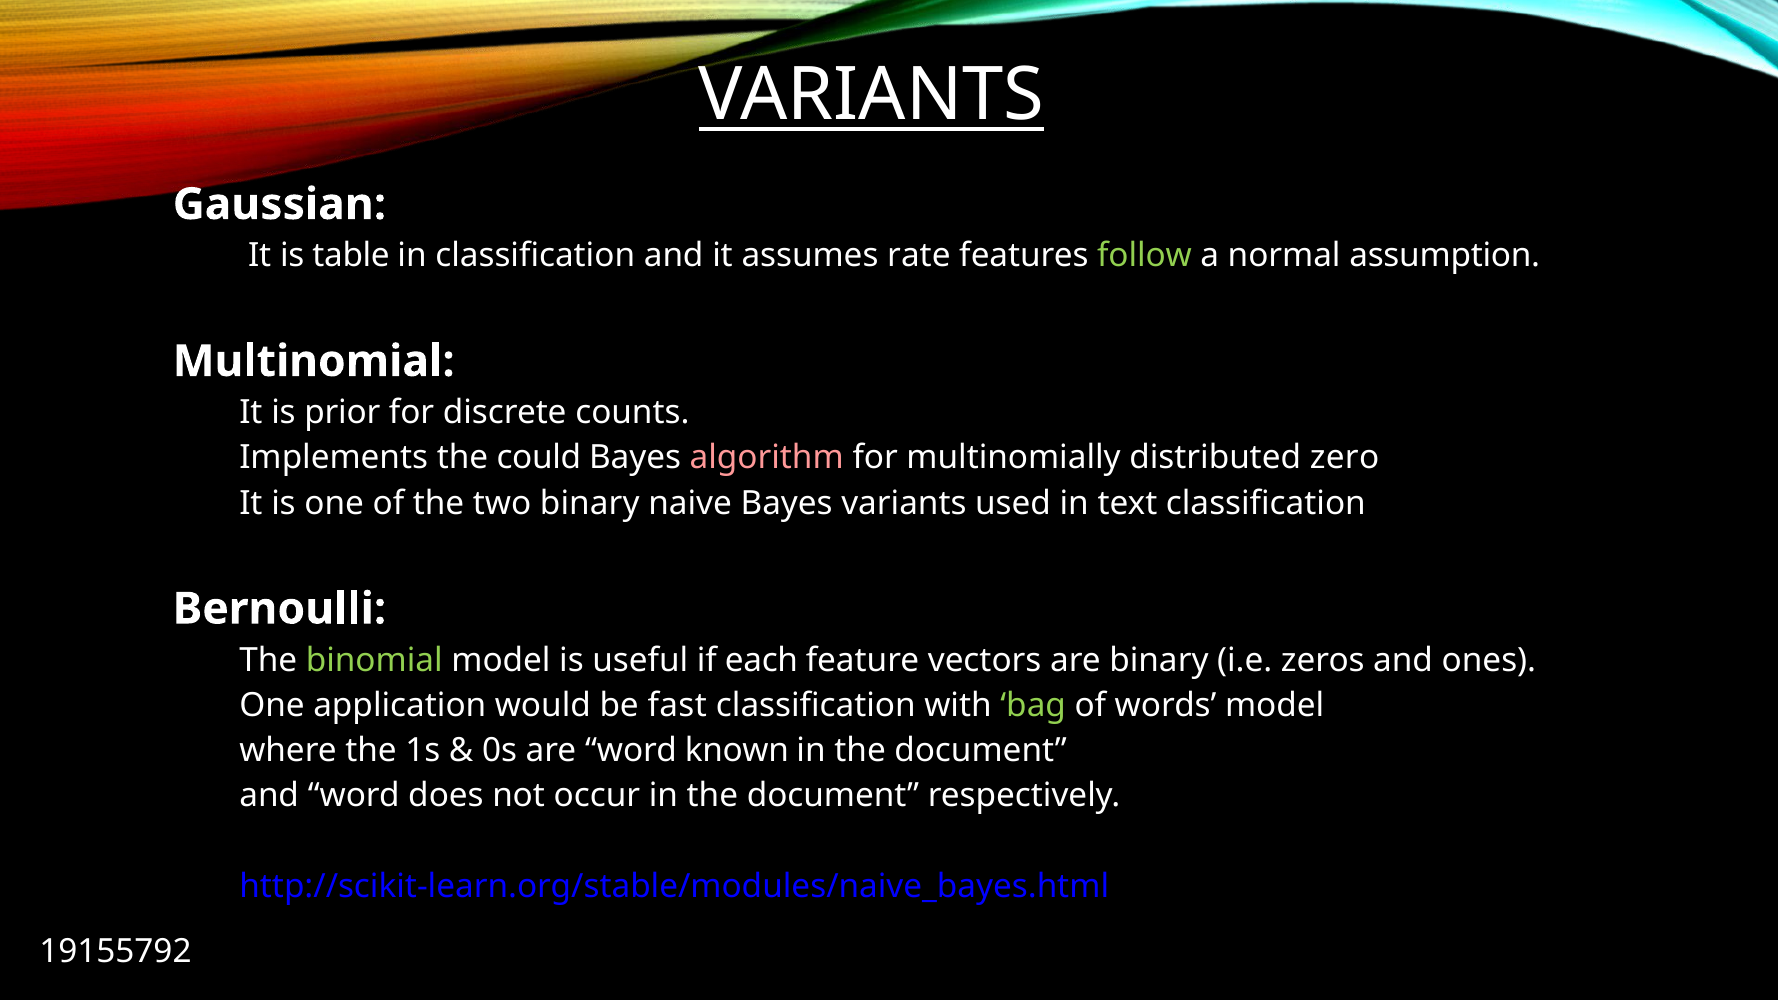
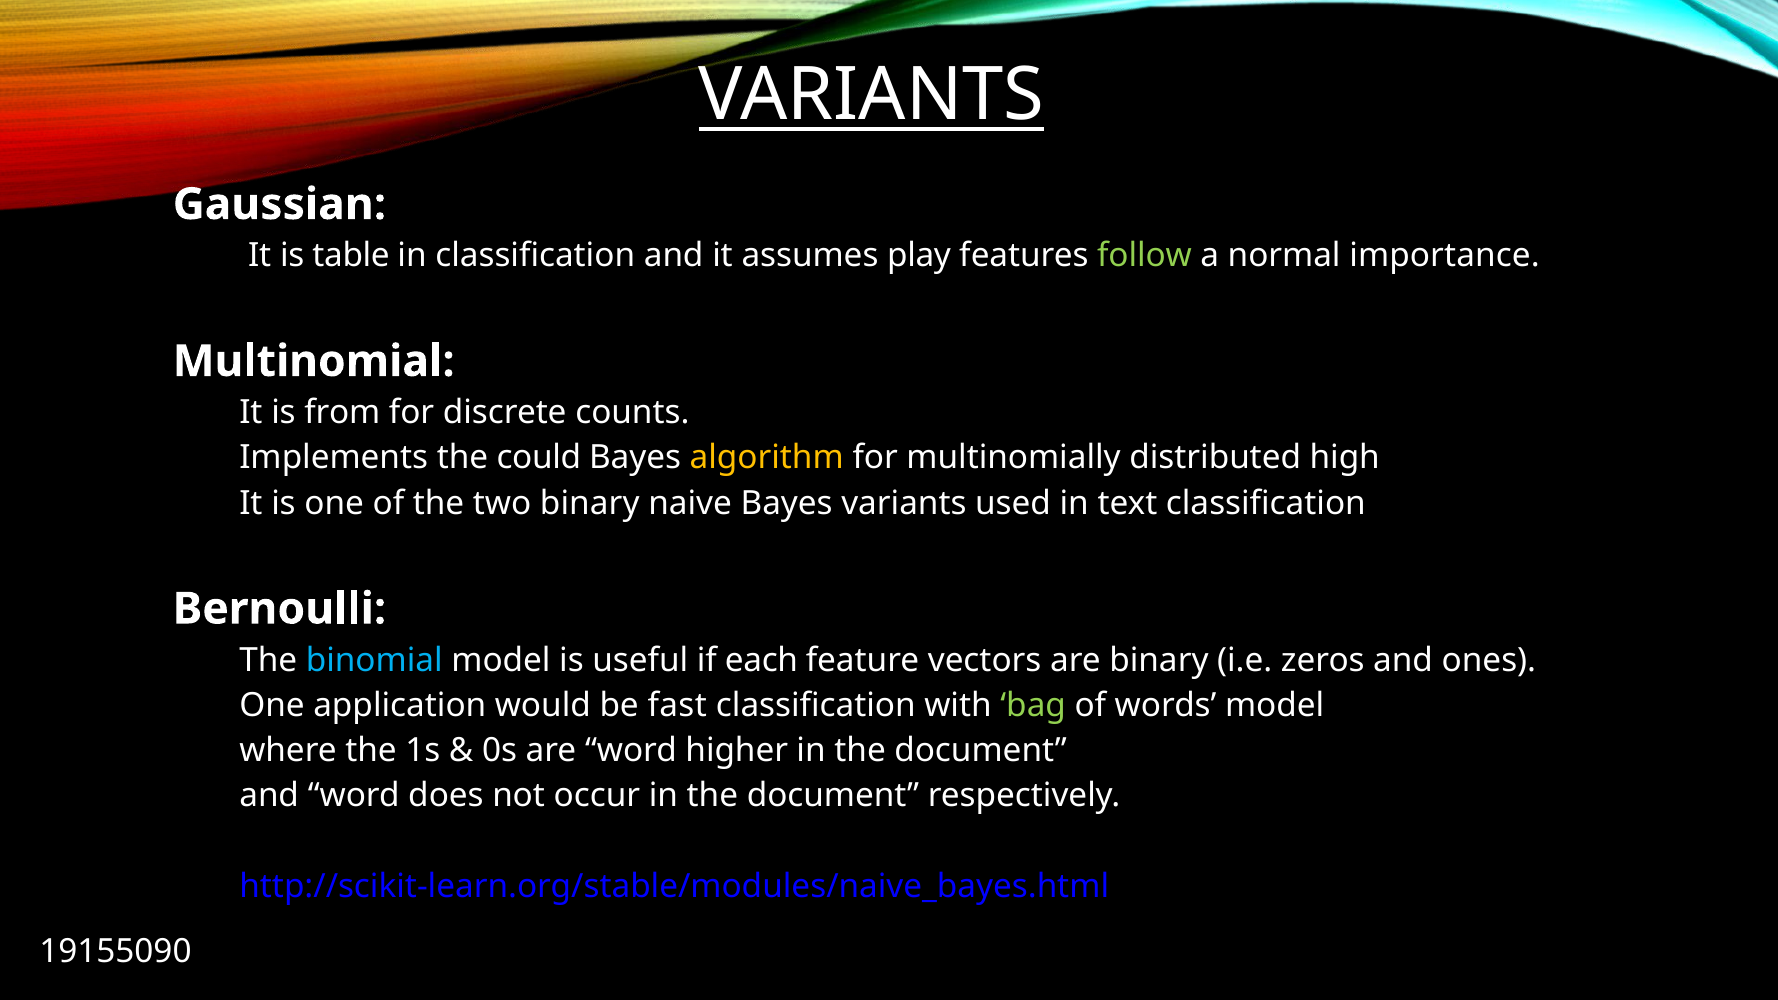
rate: rate -> play
assumption: assumption -> importance
prior: prior -> from
algorithm colour: pink -> yellow
zero: zero -> high
binomial colour: light green -> light blue
known: known -> higher
19155792: 19155792 -> 19155090
